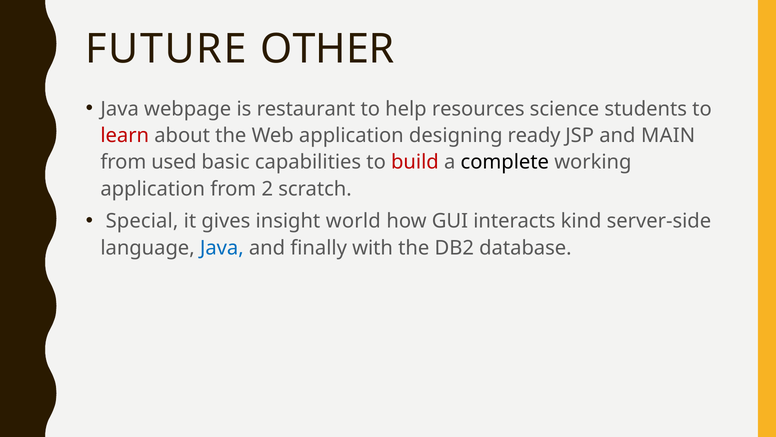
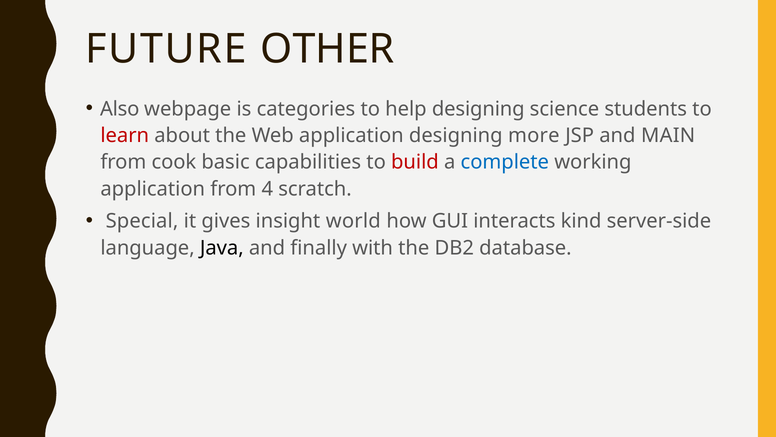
Java at (120, 109): Java -> Also
restaurant: restaurant -> categories
help resources: resources -> designing
ready: ready -> more
used: used -> cook
complete colour: black -> blue
2: 2 -> 4
Java at (222, 248) colour: blue -> black
